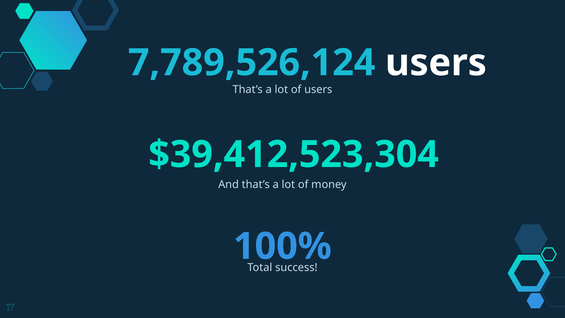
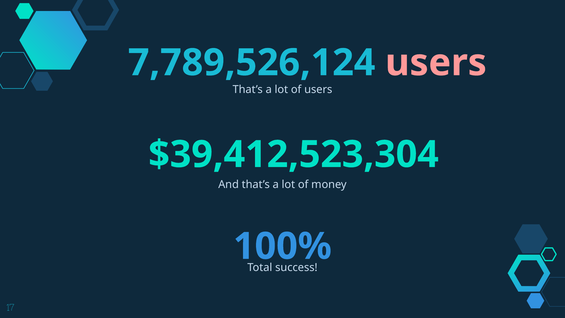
users at (436, 63) colour: white -> pink
